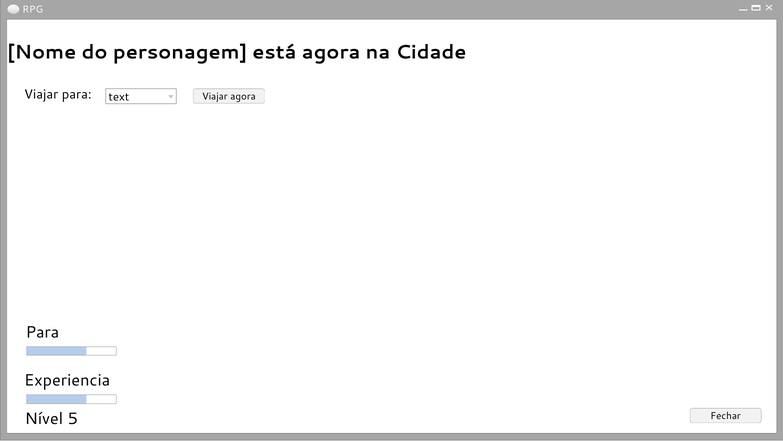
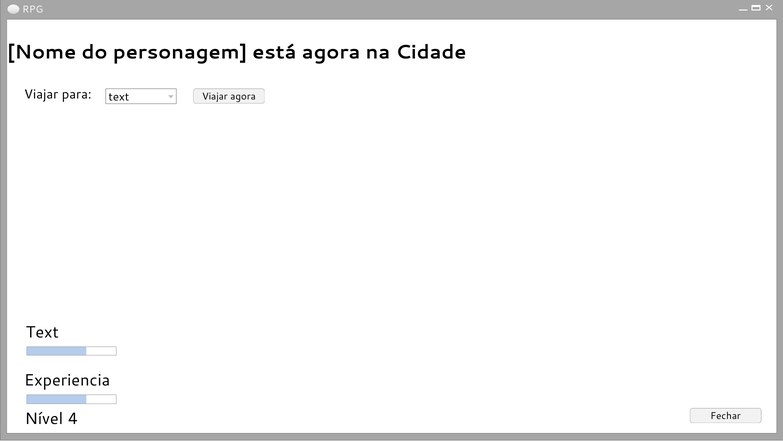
Para at (42, 332): Para -> Text
5: 5 -> 4
